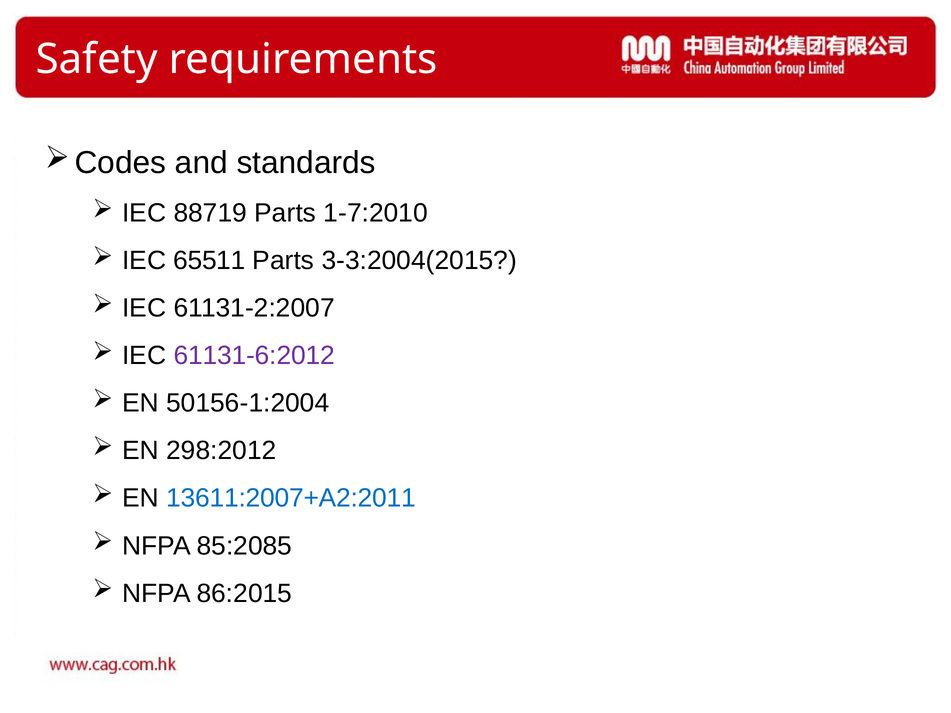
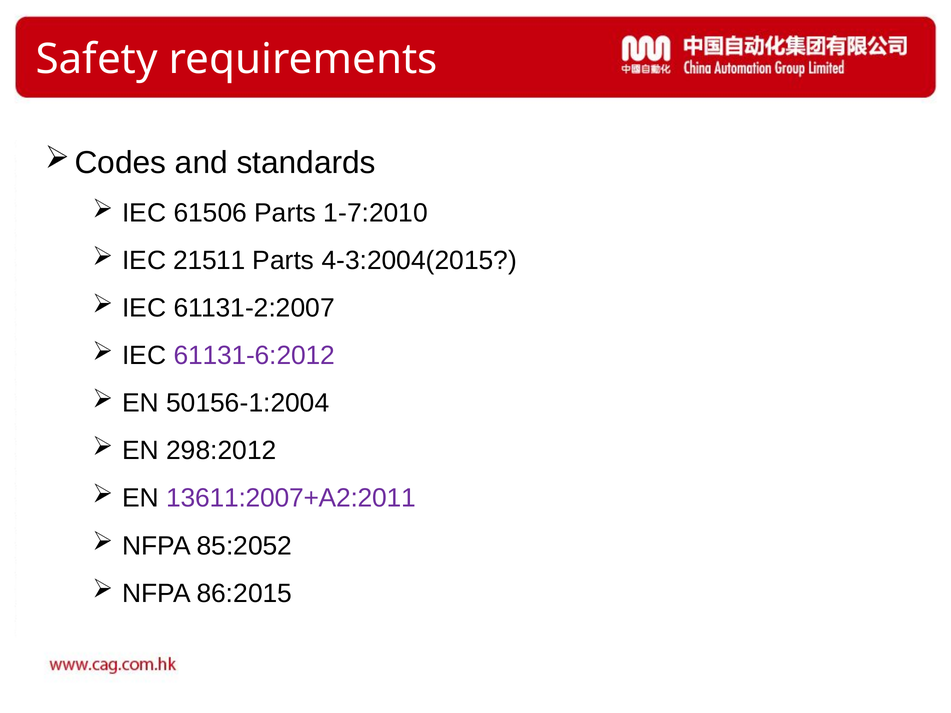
88719: 88719 -> 61506
65511: 65511 -> 21511
3-3:2004(2015: 3-3:2004(2015 -> 4-3:2004(2015
13611:2007+A2:2011 colour: blue -> purple
85:2085: 85:2085 -> 85:2052
